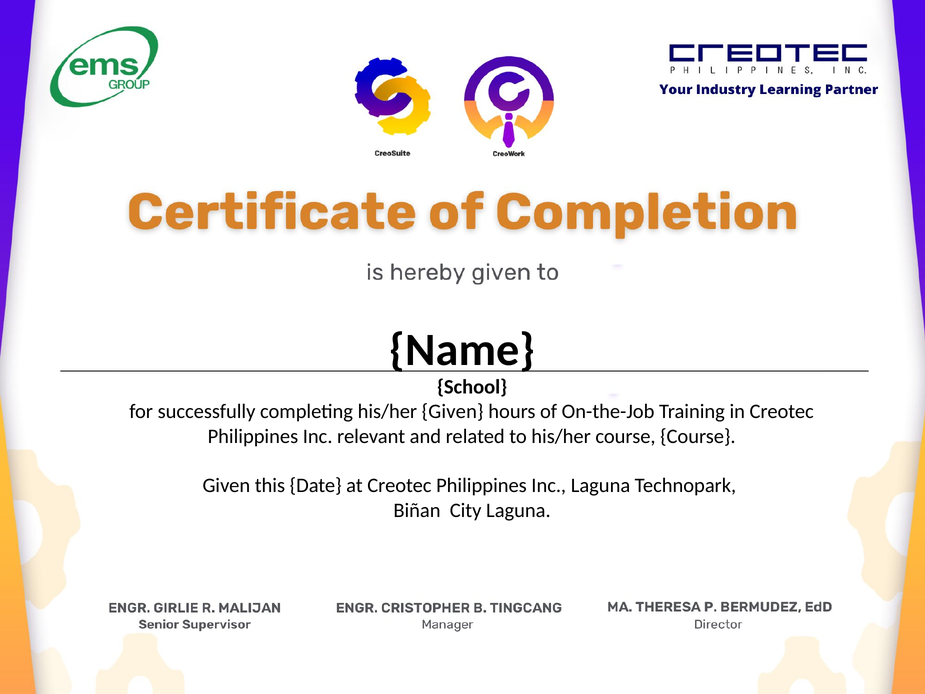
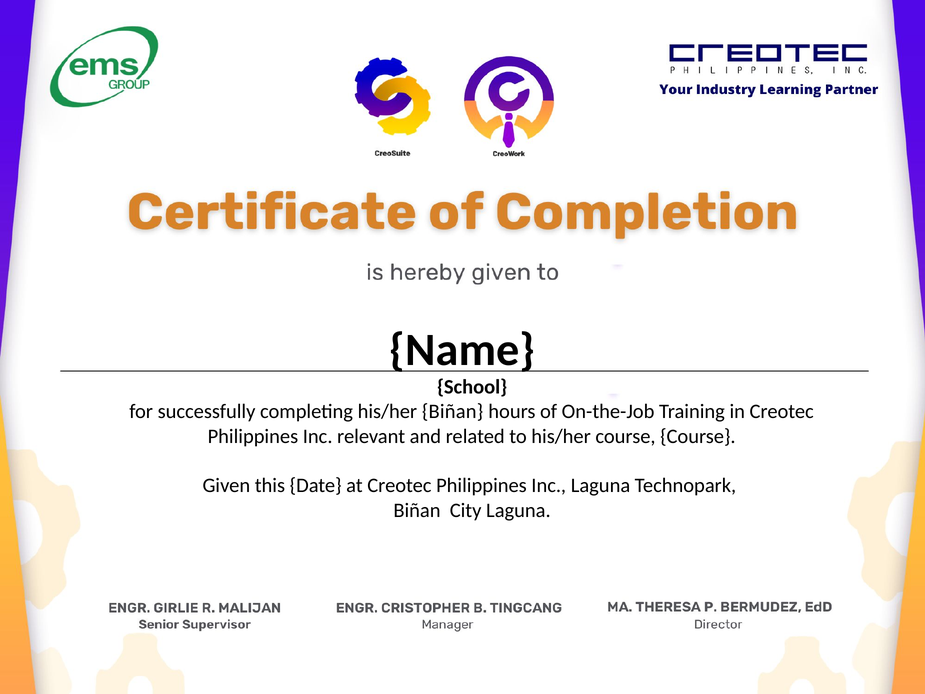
his/her Given: Given -> Biñan
